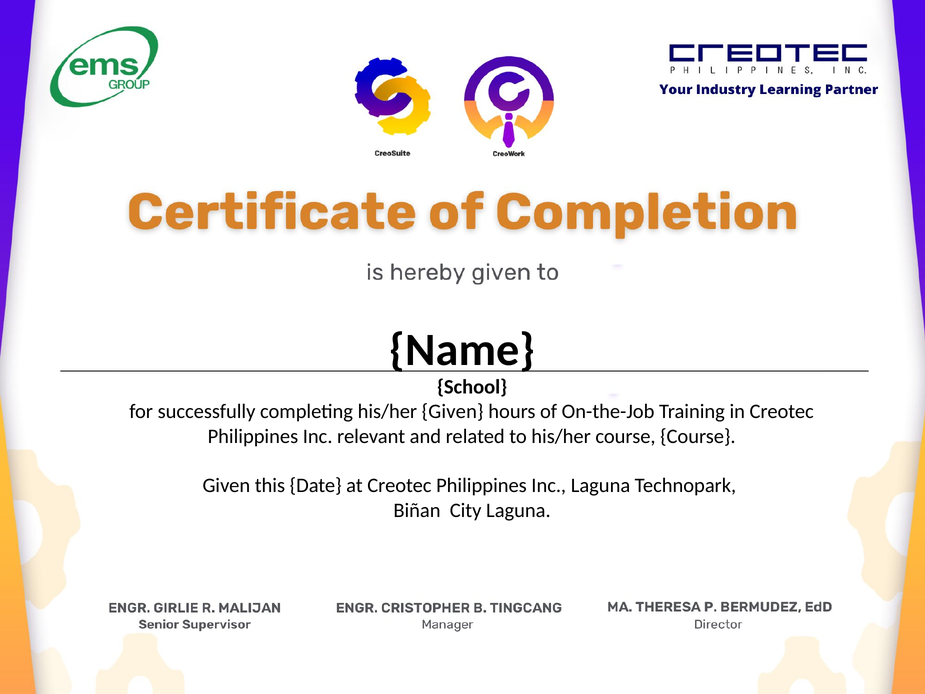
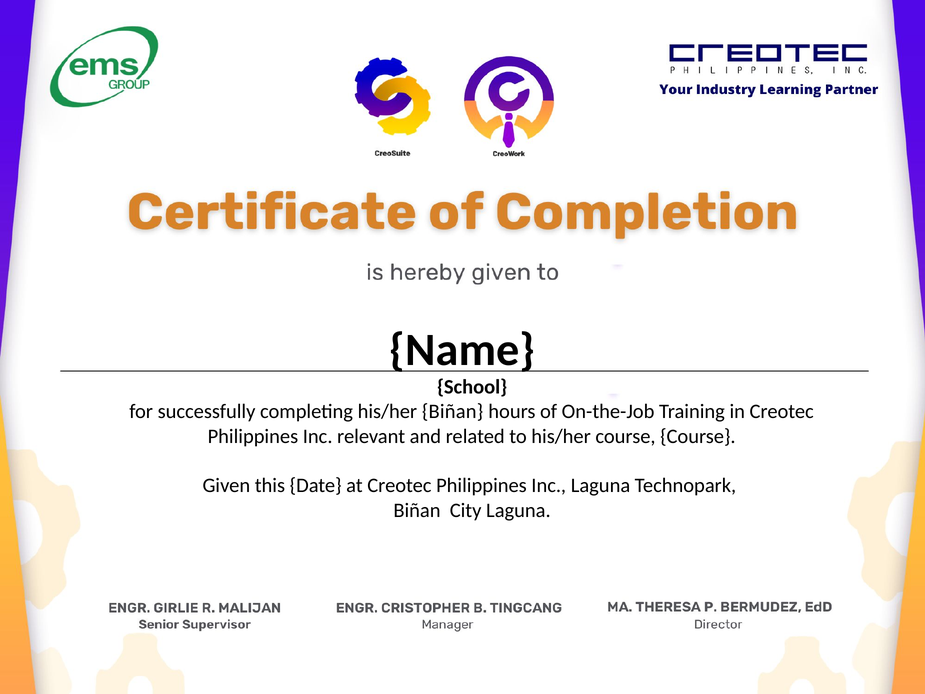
his/her Given: Given -> Biñan
